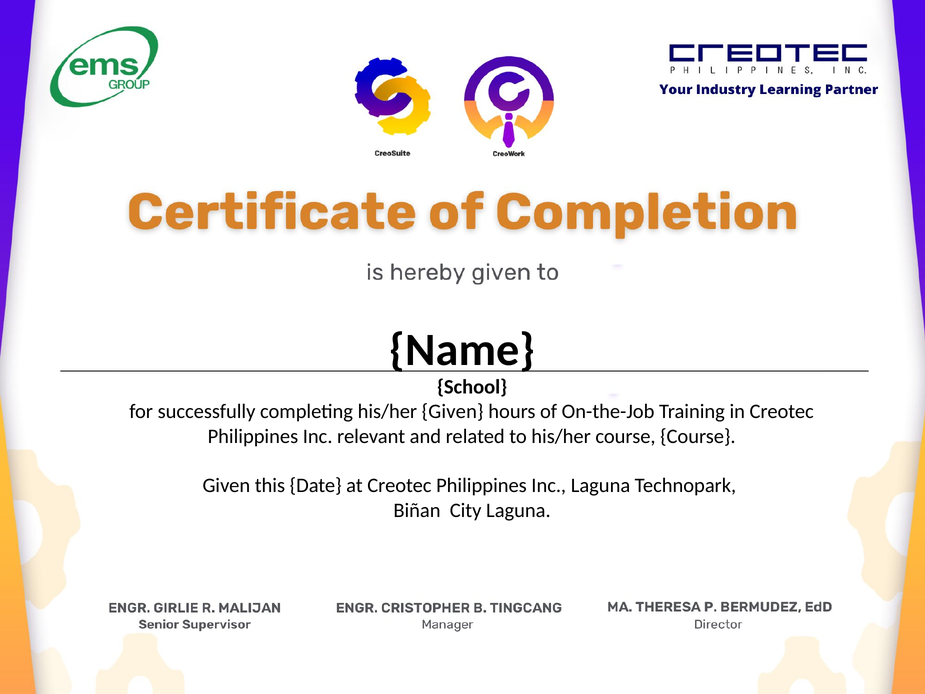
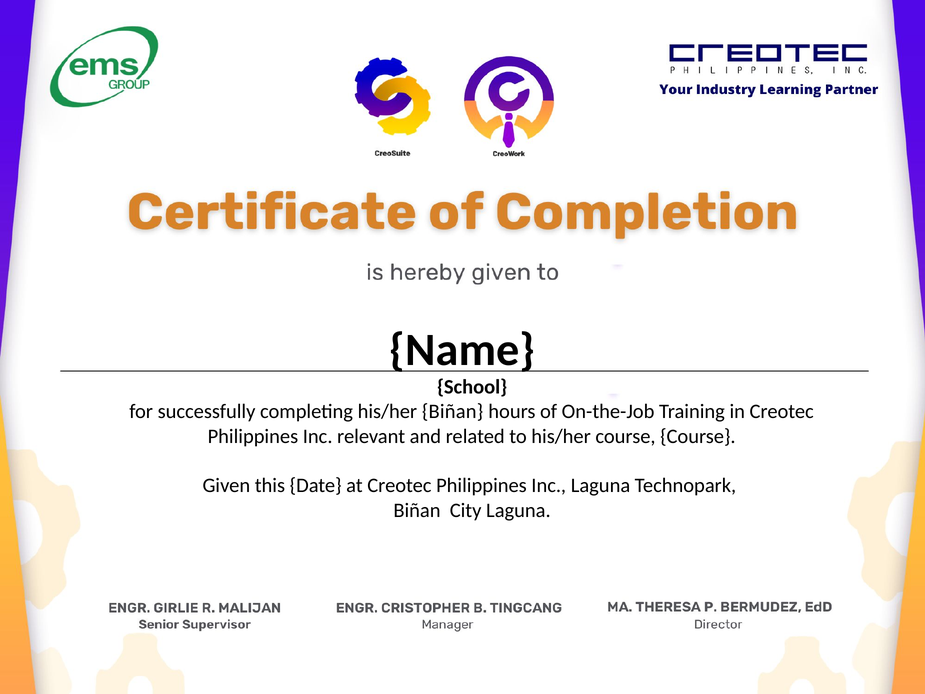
his/her Given: Given -> Biñan
